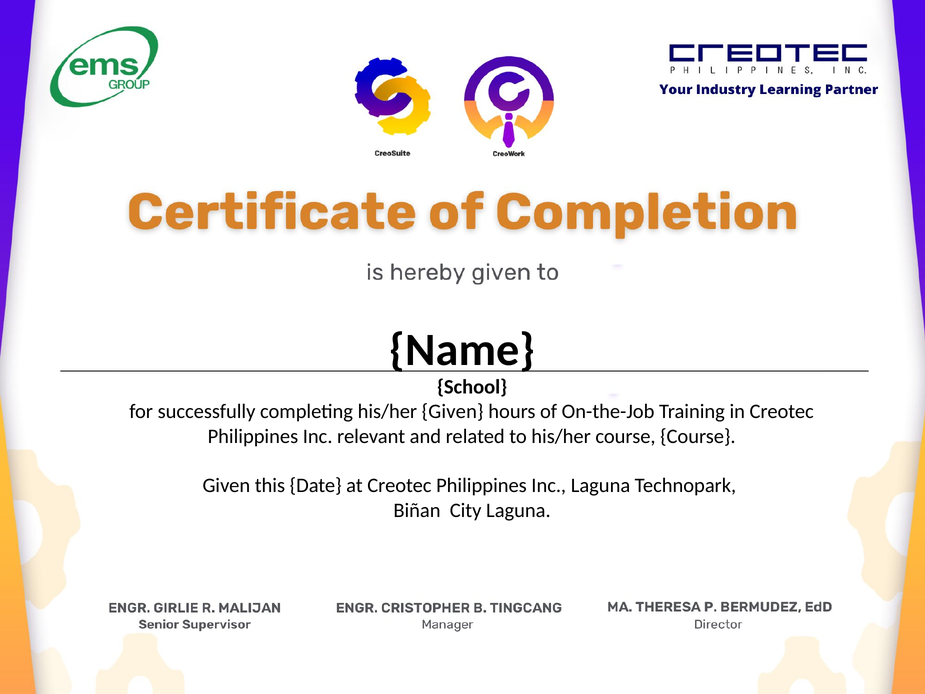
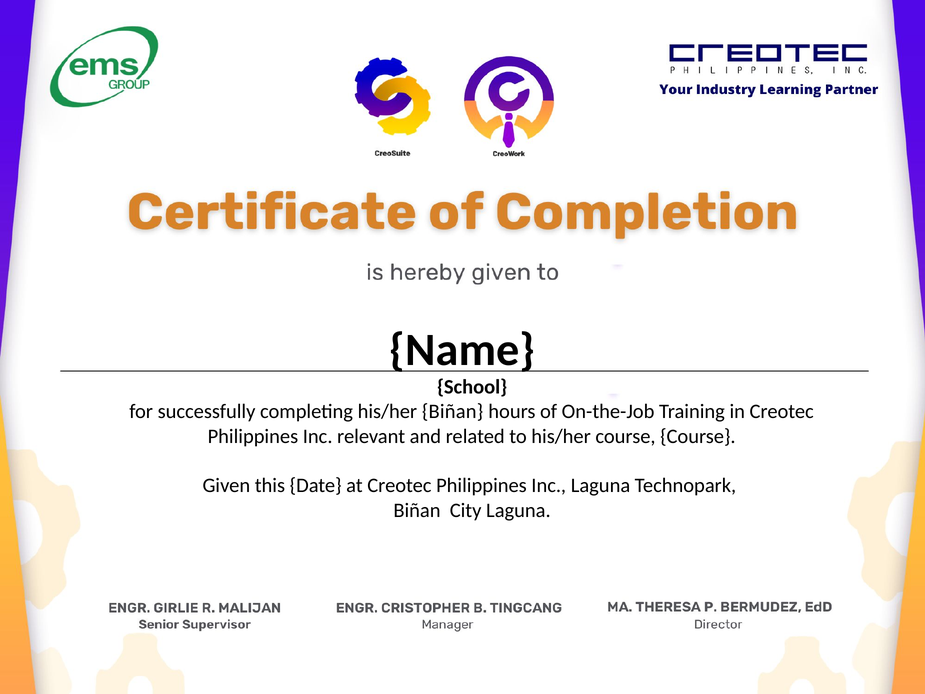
his/her Given: Given -> Biñan
